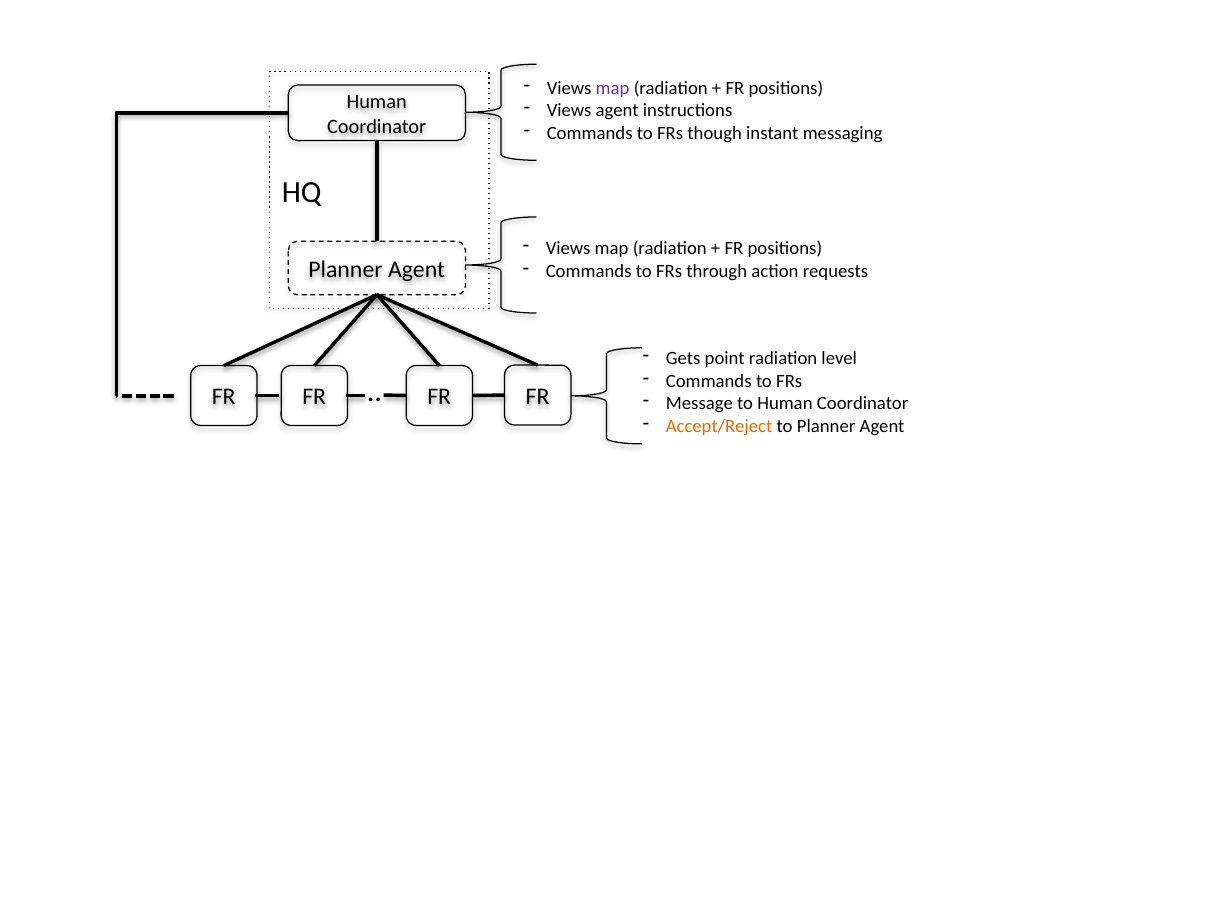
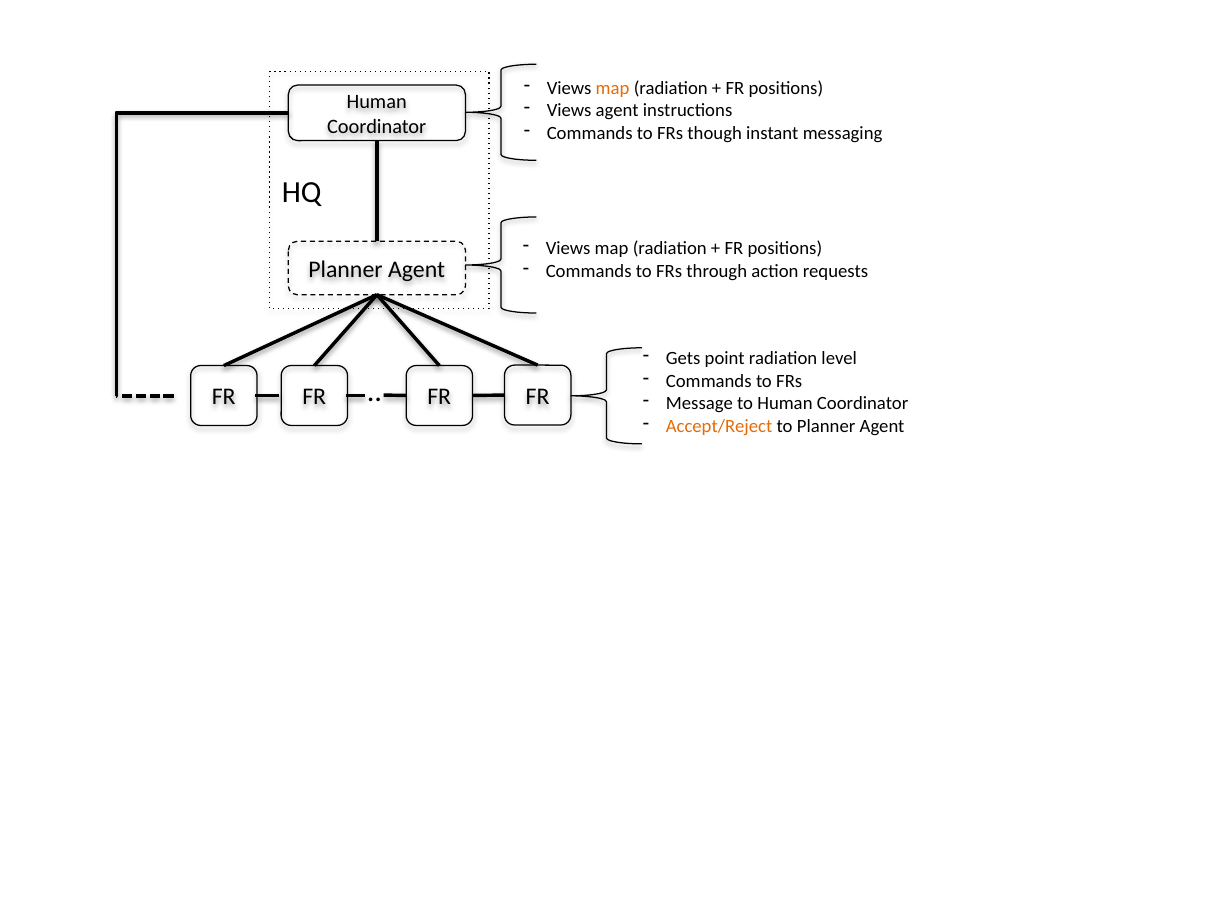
map at (613, 88) colour: purple -> orange
